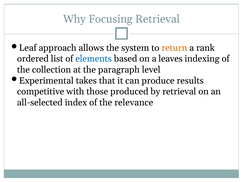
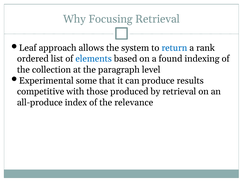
return colour: orange -> blue
leaves: leaves -> found
takes: takes -> some
all-selected: all-selected -> all-produce
